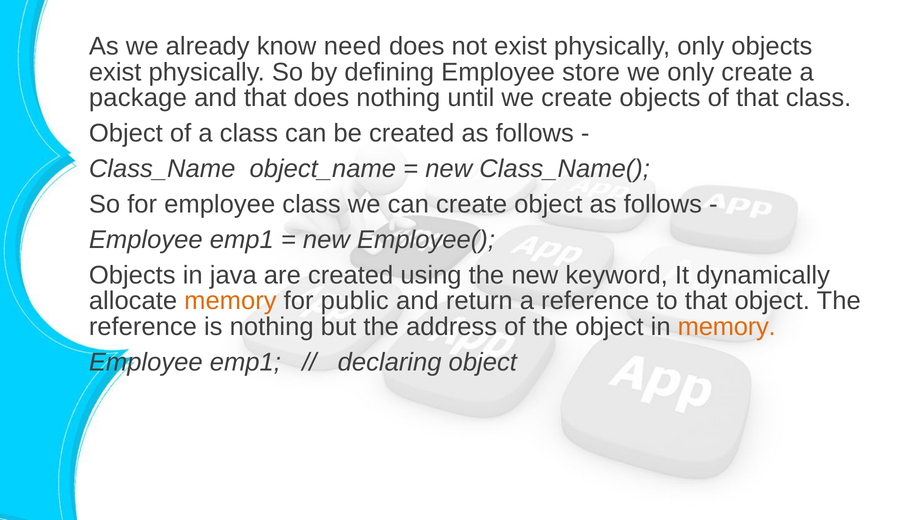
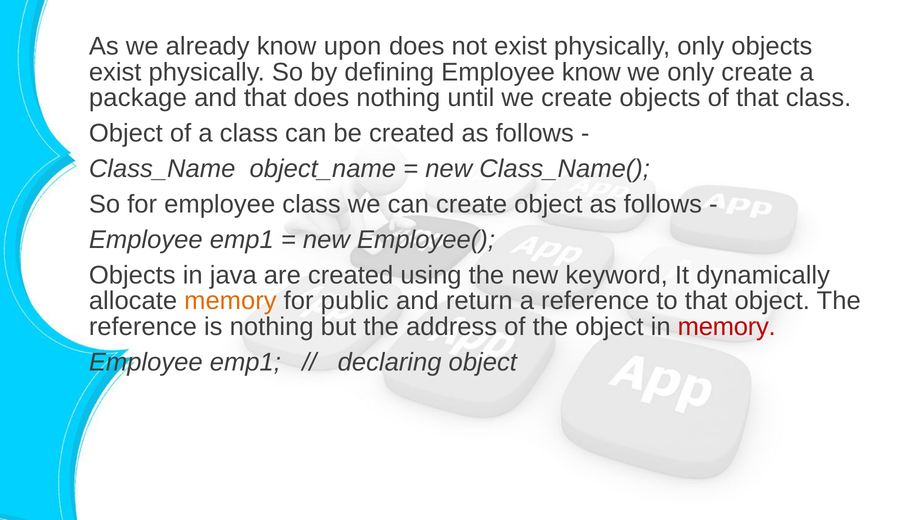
need: need -> upon
Employee store: store -> know
memory at (727, 327) colour: orange -> red
